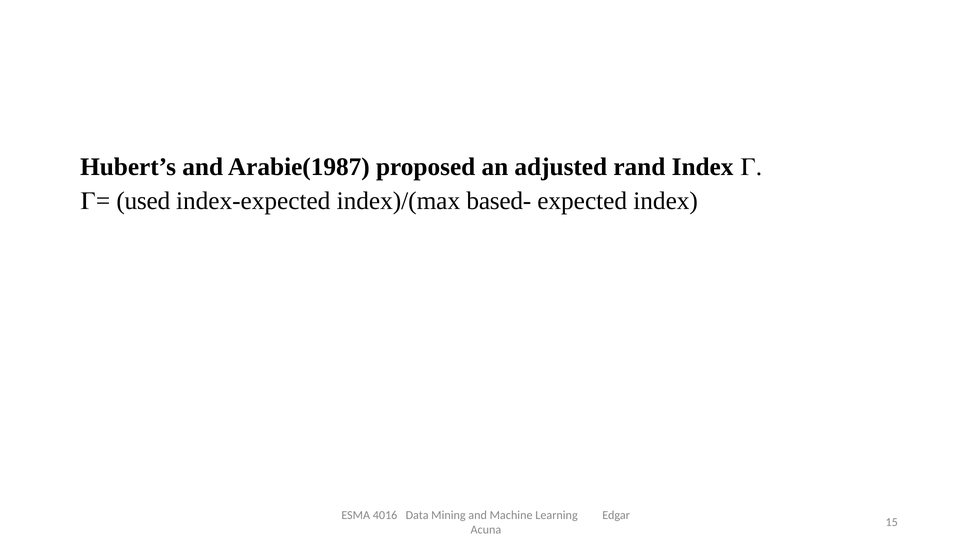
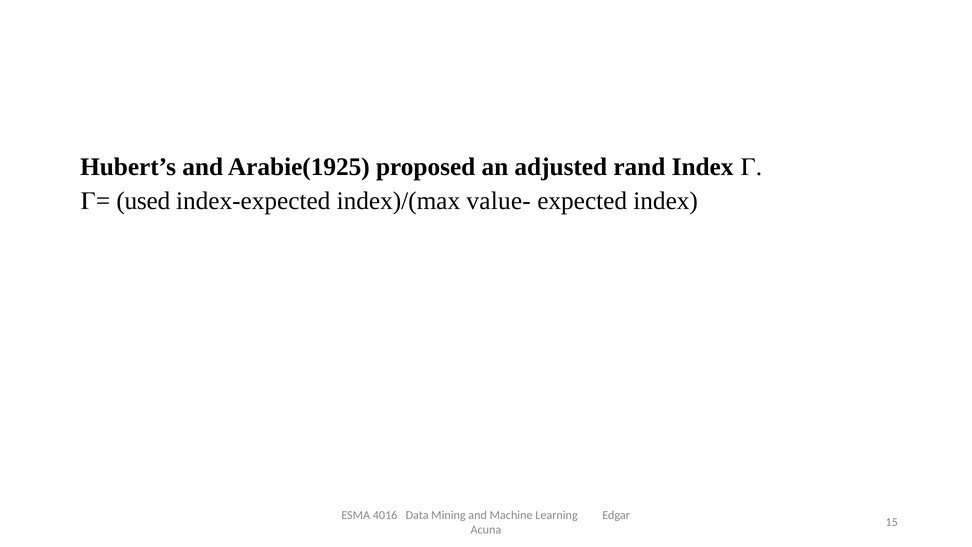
Arabie(1987: Arabie(1987 -> Arabie(1925
based-: based- -> value-
